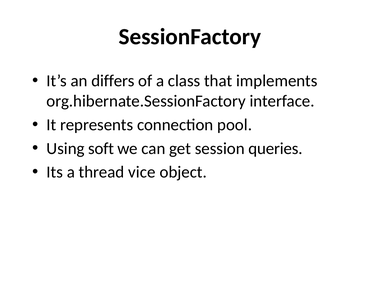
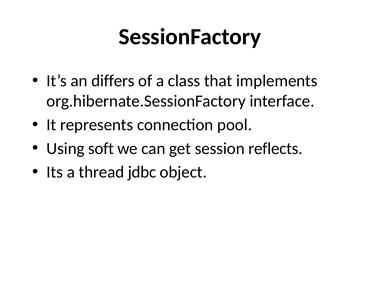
queries: queries -> reflects
vice: vice -> jdbc
